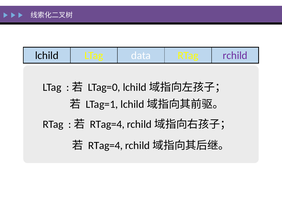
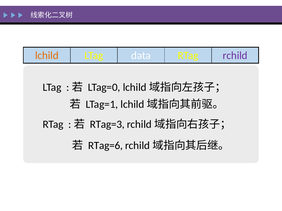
lchild colour: black -> orange
RTag=4 at (107, 125): RTag=4 -> RTag=3
RTag=4 at (105, 146): RTag=4 -> RTag=6
